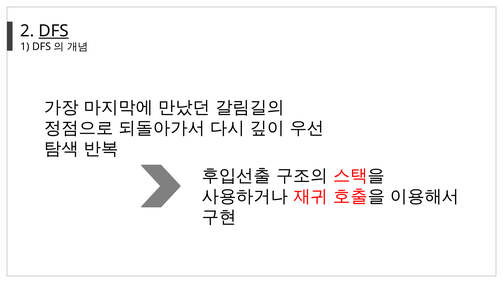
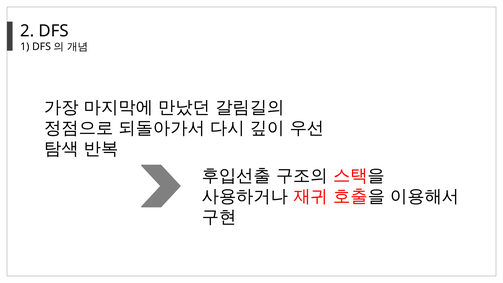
DFS underline: present -> none
